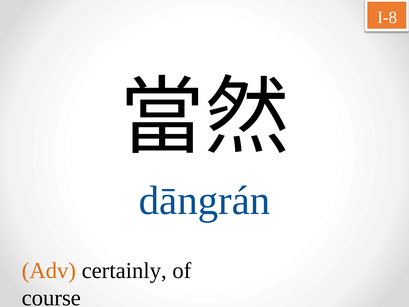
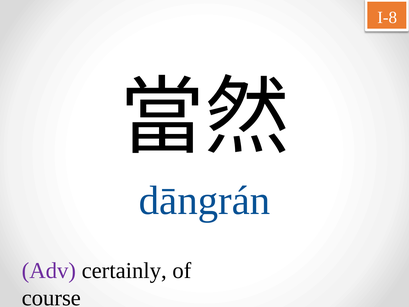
Adv colour: orange -> purple
